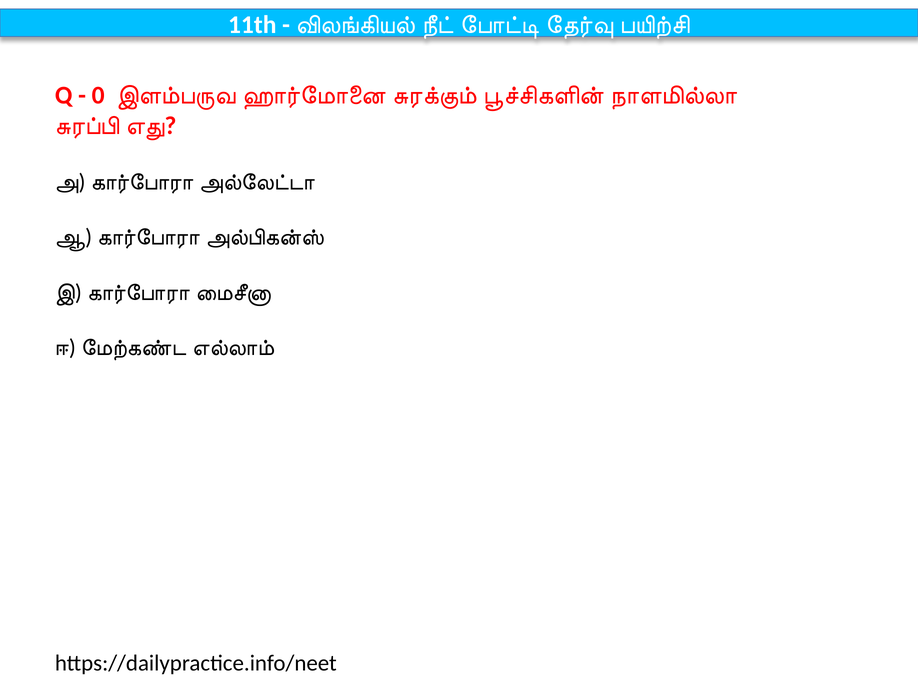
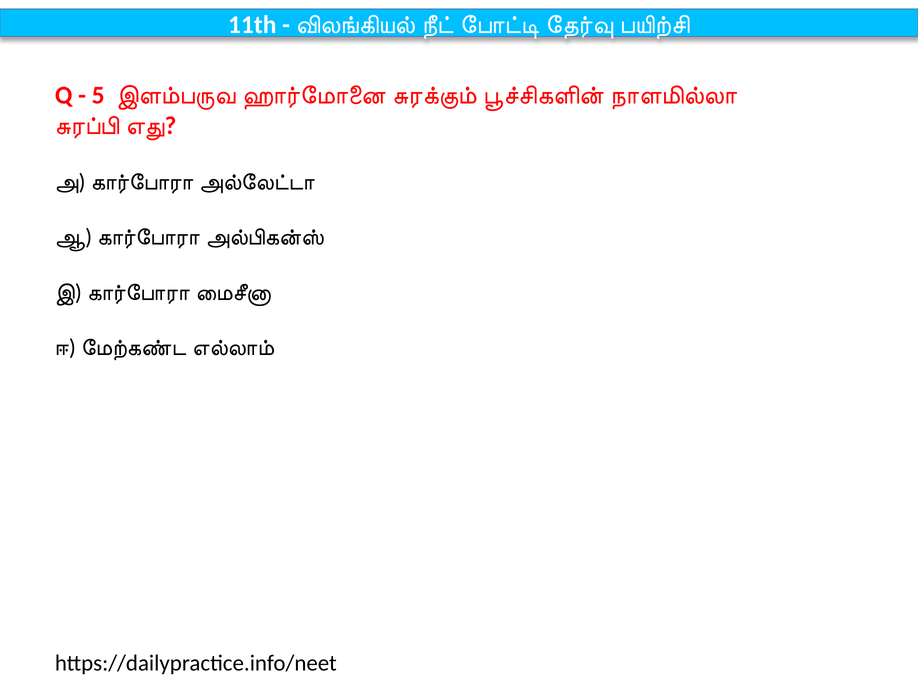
0: 0 -> 5
